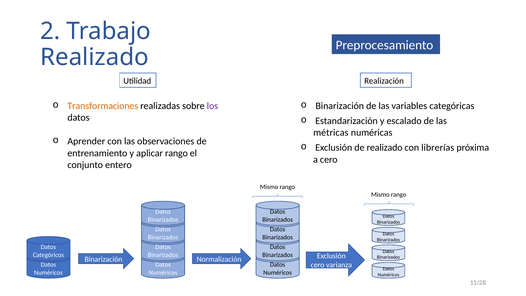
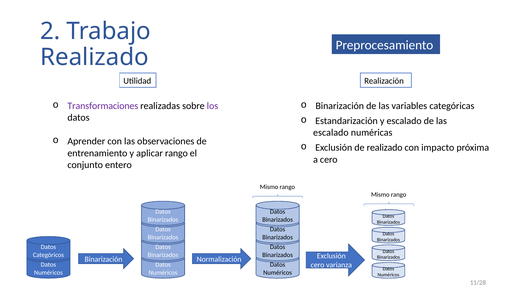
Transformaciones colour: orange -> purple
métricas at (331, 133): métricas -> escalado
librerías: librerías -> impacto
